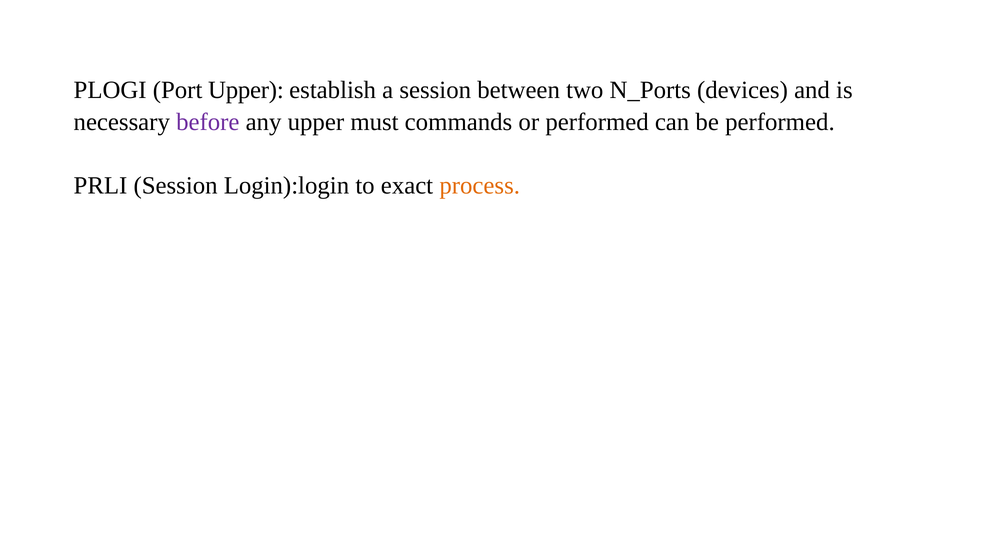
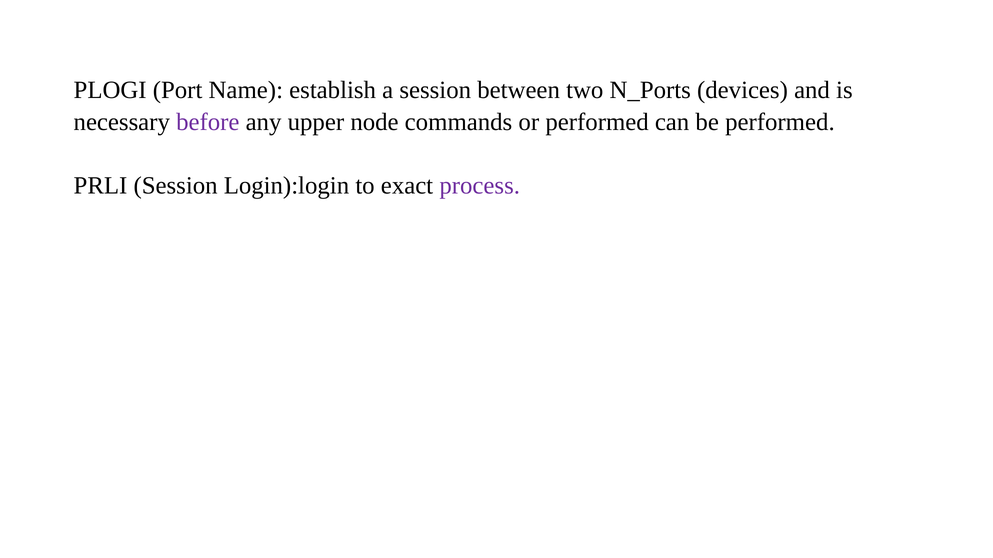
Port Upper: Upper -> Name
must: must -> node
process colour: orange -> purple
